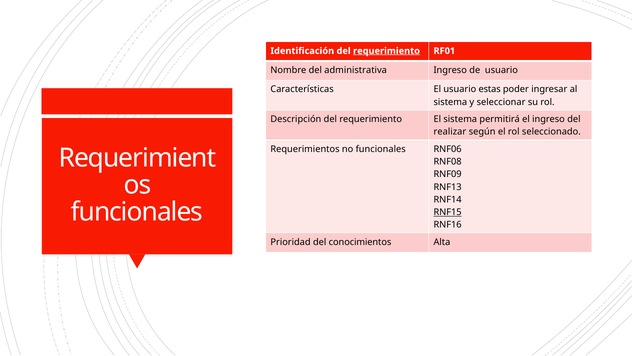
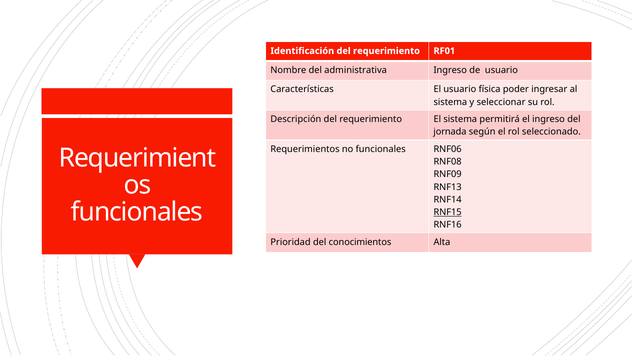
requerimiento at (386, 51) underline: present -> none
estas: estas -> física
realizar: realizar -> jornada
